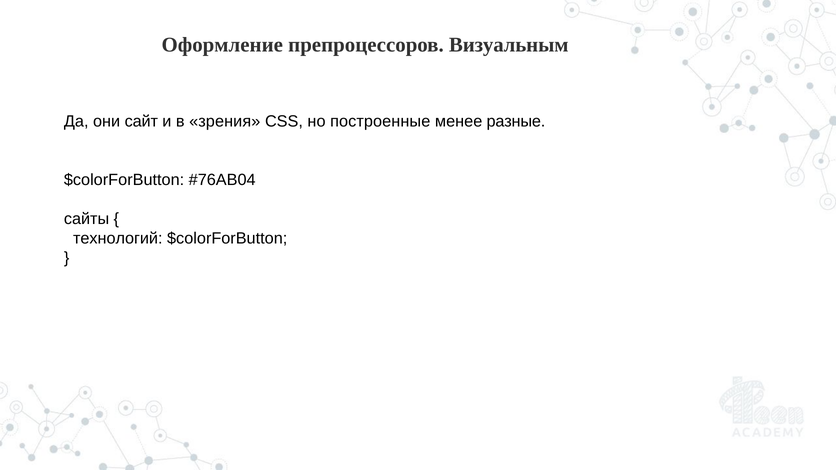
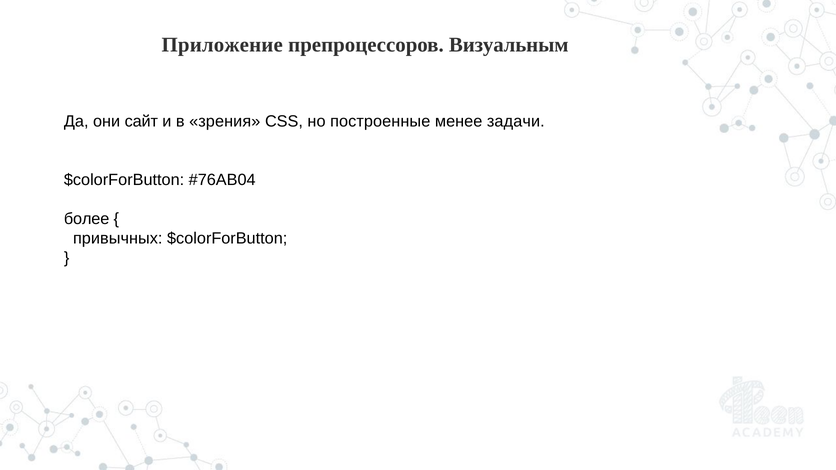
Оформление: Оформление -> Приложение
разные: разные -> задачи
сайты: сайты -> более
технологий: технологий -> привычных
